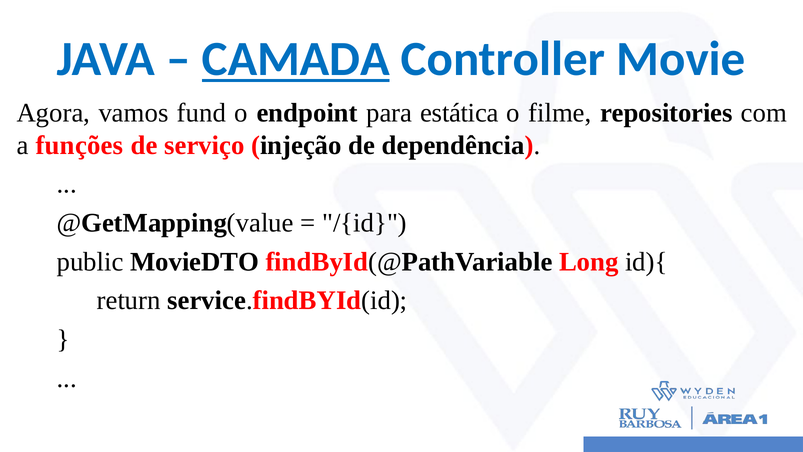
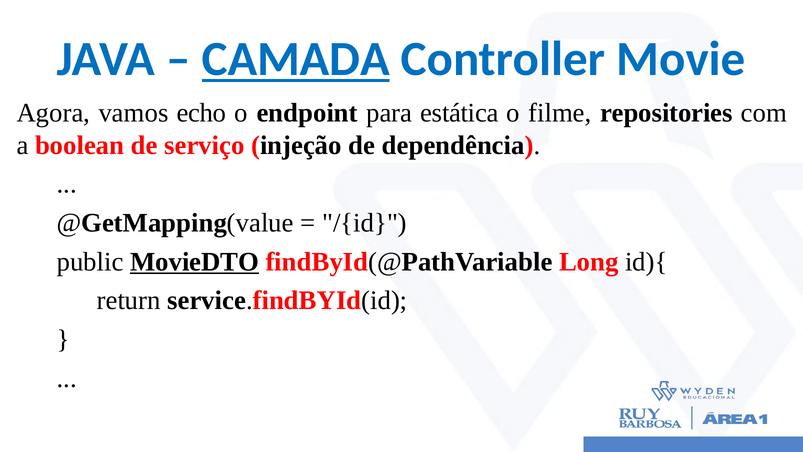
fund: fund -> echo
funções: funções -> boolean
MovieDTO underline: none -> present
